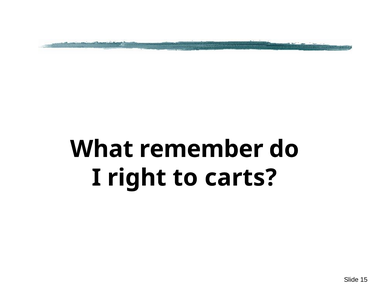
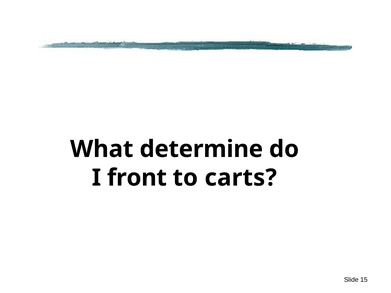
remember: remember -> determine
right: right -> front
